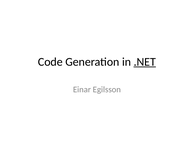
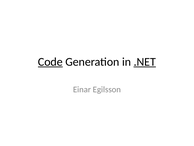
Code underline: none -> present
